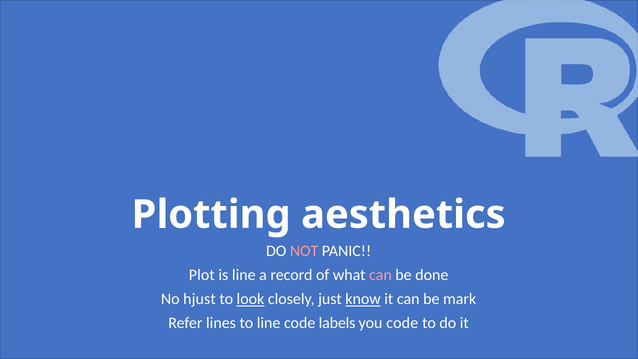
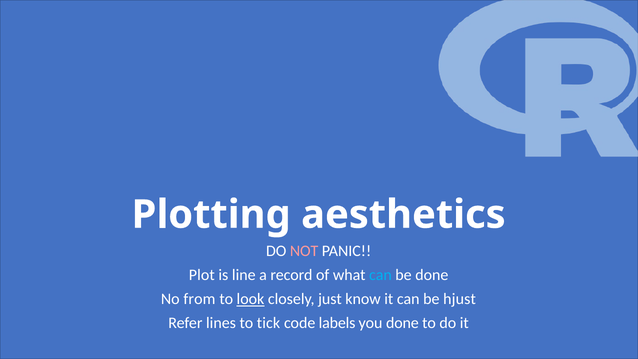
can at (380, 275) colour: pink -> light blue
hjust: hjust -> from
know underline: present -> none
mark: mark -> hjust
to line: line -> tick
you code: code -> done
